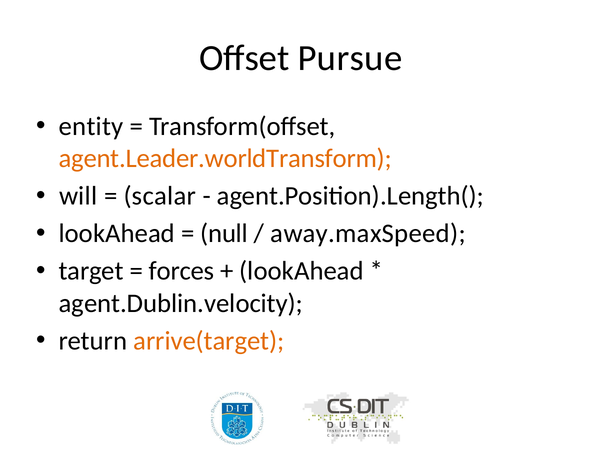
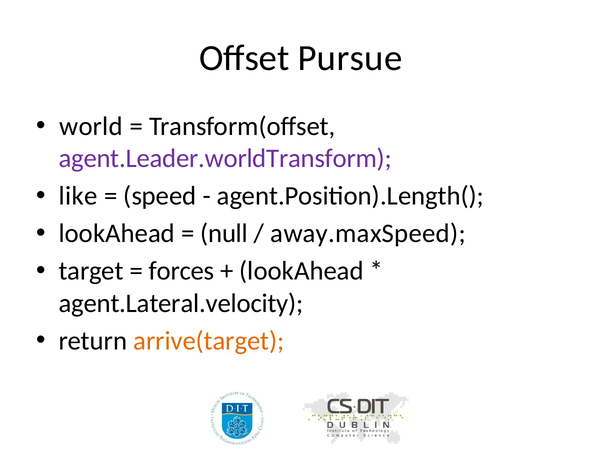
entity: entity -> world
agent.Leader.worldTransform colour: orange -> purple
will: will -> like
scalar: scalar -> speed
agent.Dublin.velocity: agent.Dublin.velocity -> agent.Lateral.velocity
